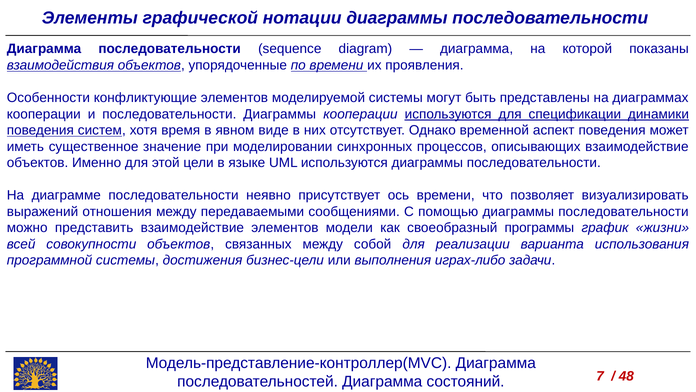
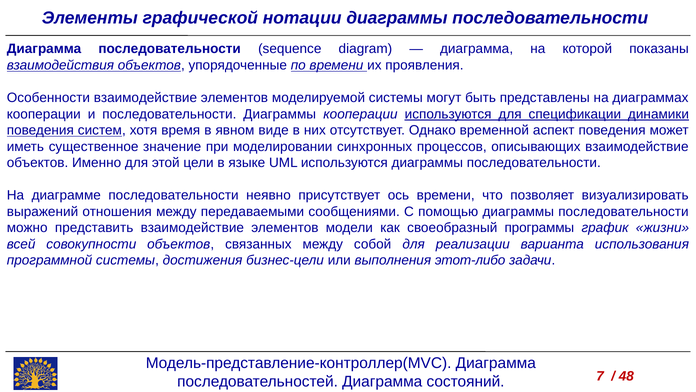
Особенности конфликтующие: конфликтующие -> взаимодействие
играх-либо: играх-либо -> этот-либо
